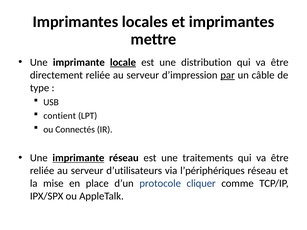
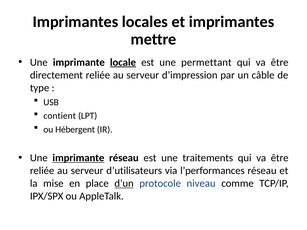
distribution: distribution -> permettant
par underline: present -> none
Connectés: Connectés -> Hébergent
l’périphériques: l’périphériques -> l’performances
d’un underline: none -> present
cliquer: cliquer -> niveau
